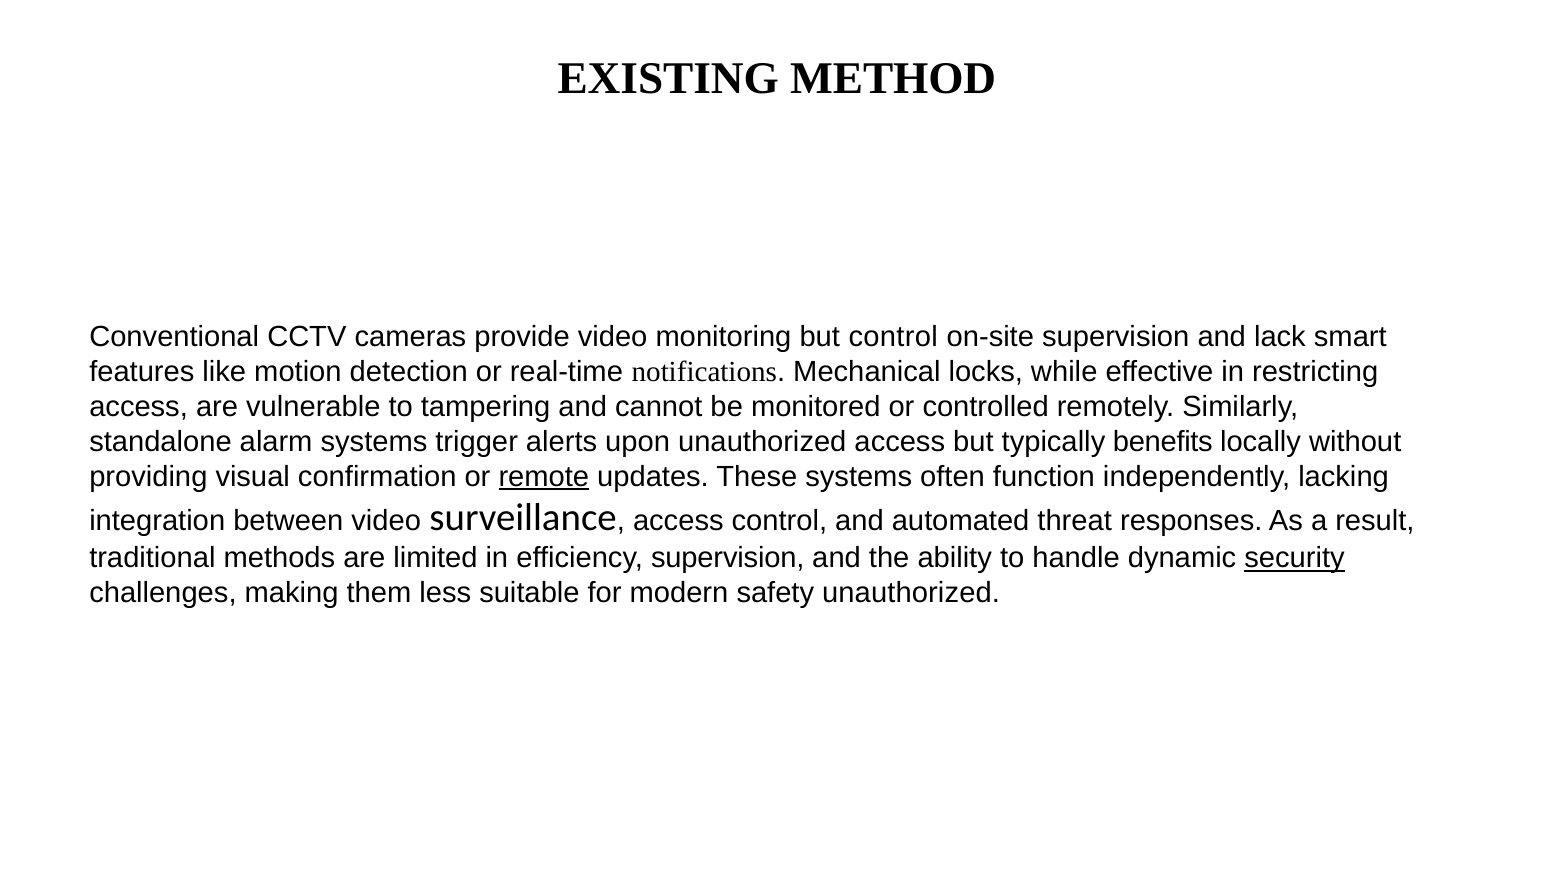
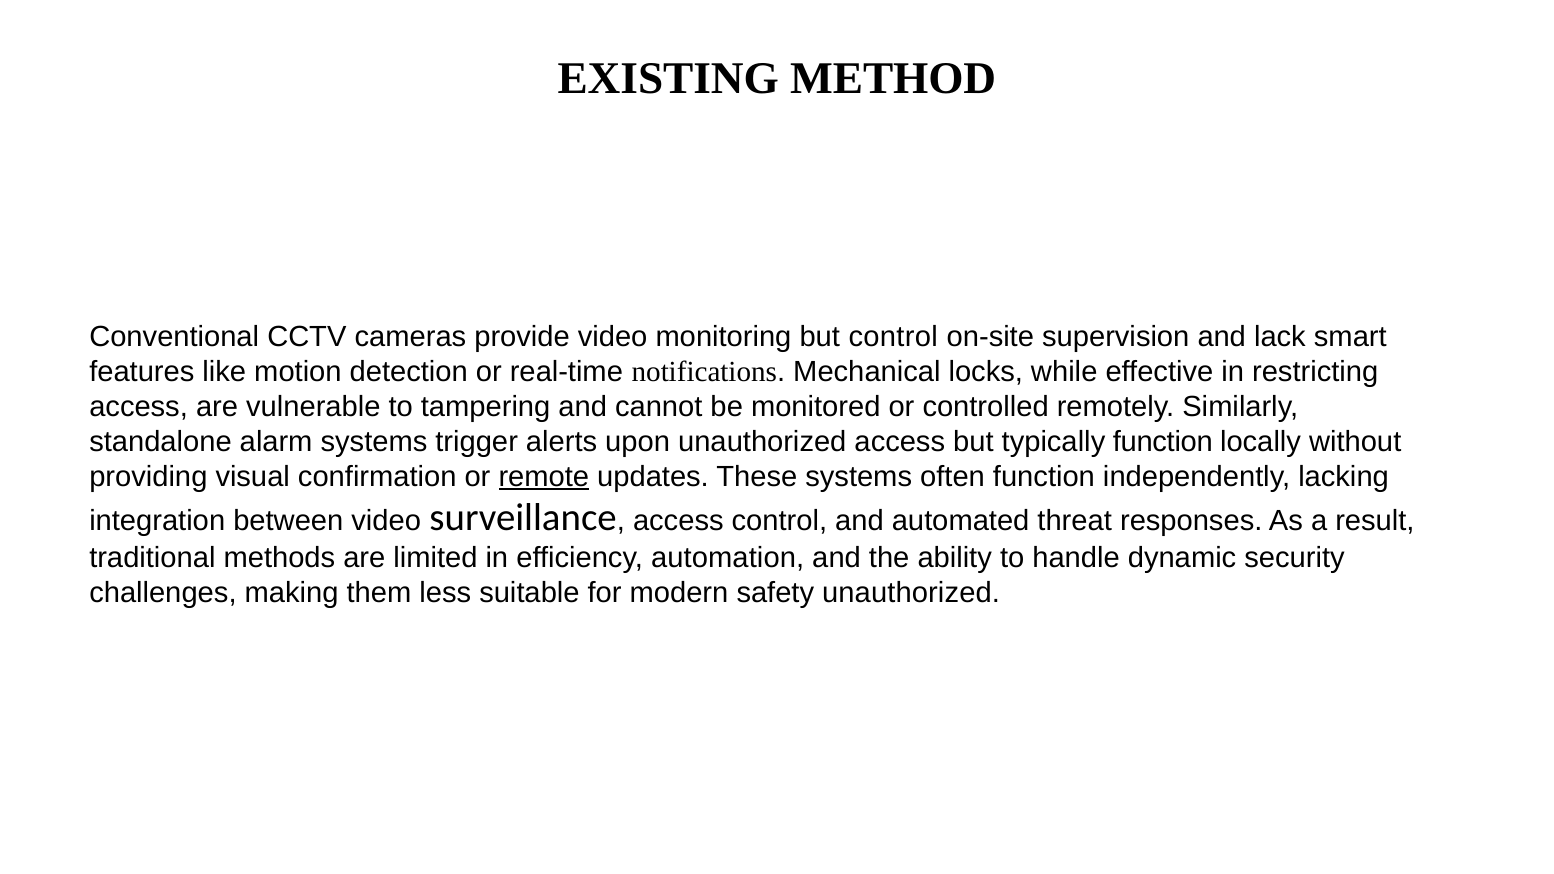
typically benefits: benefits -> function
efficiency supervision: supervision -> automation
security underline: present -> none
